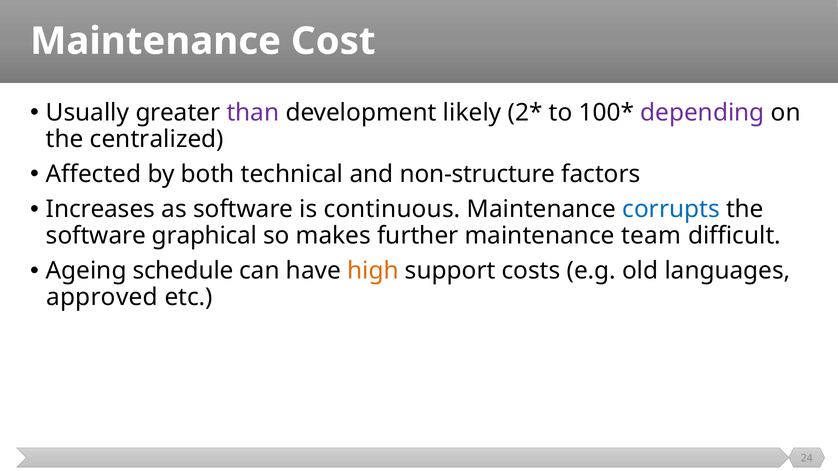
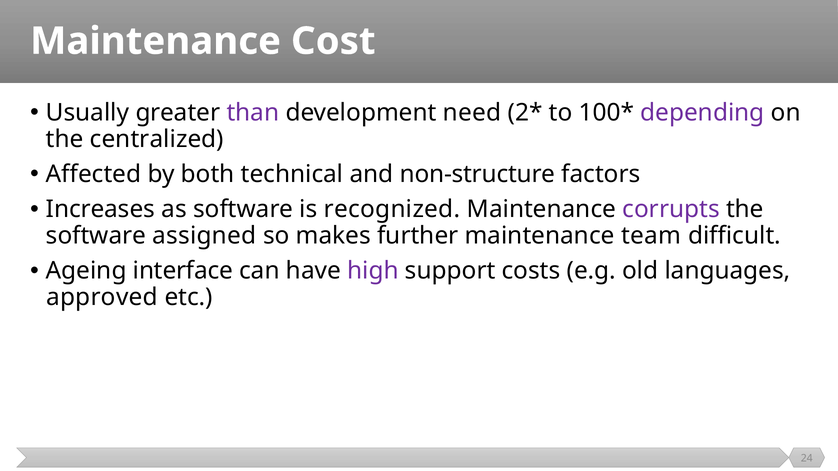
likely: likely -> need
continuous: continuous -> recognized
corrupts colour: blue -> purple
graphical: graphical -> assigned
schedule: schedule -> interface
high colour: orange -> purple
